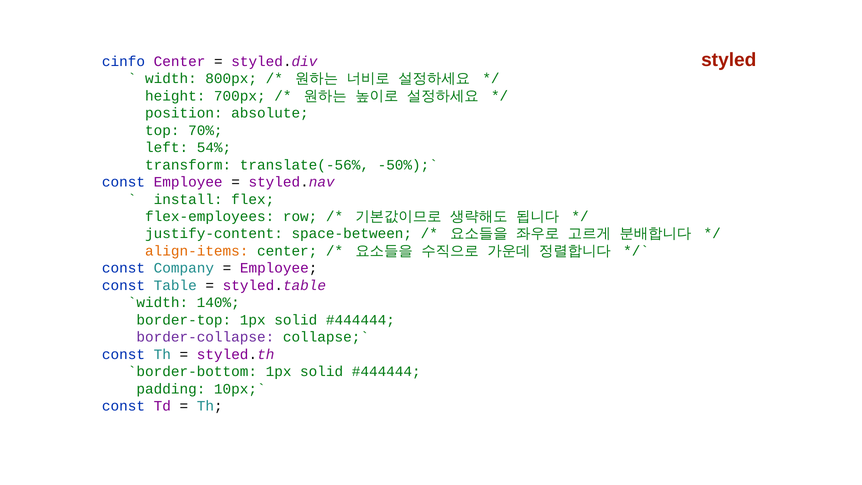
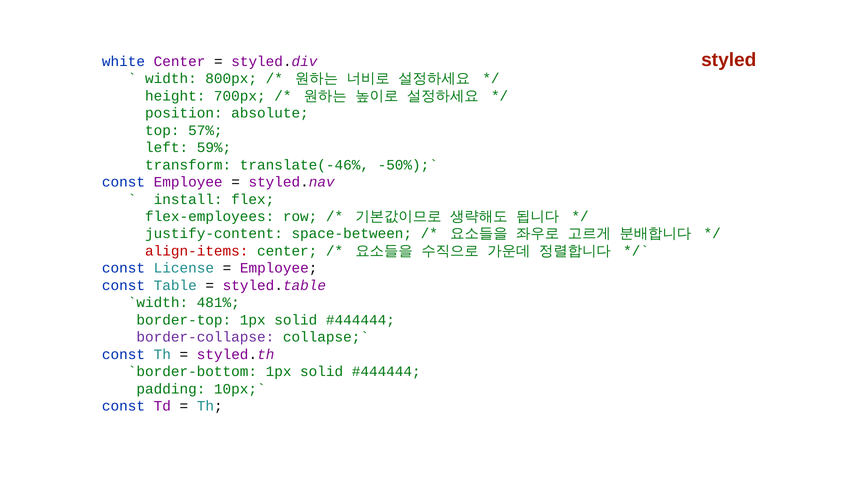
cinfo: cinfo -> white
70%: 70% -> 57%
54%: 54% -> 59%
translate(-56%: translate(-56% -> translate(-46%
align-items colour: orange -> red
Company: Company -> License
140%: 140% -> 481%
